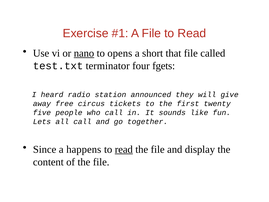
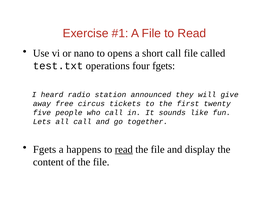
nano underline: present -> none
short that: that -> call
terminator: terminator -> operations
Since at (45, 149): Since -> Fgets
